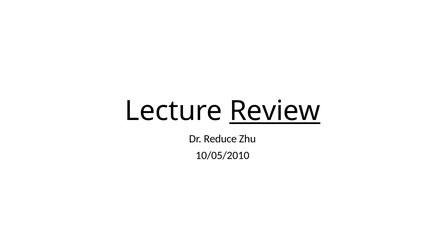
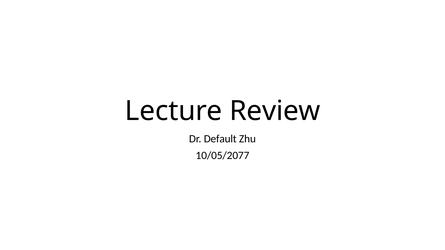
Review underline: present -> none
Reduce: Reduce -> Default
10/05/2010: 10/05/2010 -> 10/05/2077
